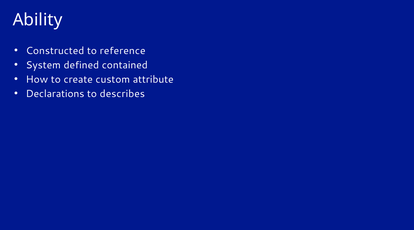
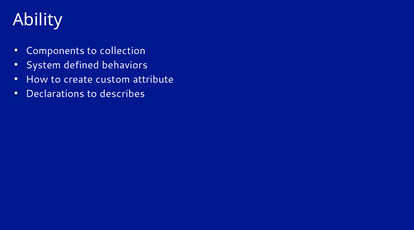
Constructed: Constructed -> Components
reference: reference -> collection
contained: contained -> behaviors
